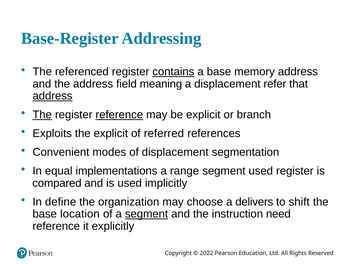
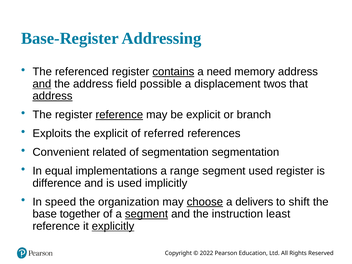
a base: base -> need
and at (42, 84) underline: none -> present
meaning: meaning -> possible
refer: refer -> twos
The at (42, 115) underline: present -> none
modes: modes -> related
of displacement: displacement -> segmentation
compared: compared -> difference
define: define -> speed
choose underline: none -> present
location: location -> together
need: need -> least
explicitly underline: none -> present
